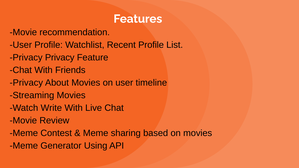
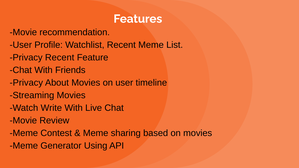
Recent Profile: Profile -> Meme
Privacy Privacy: Privacy -> Recent
